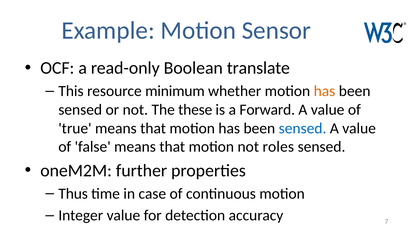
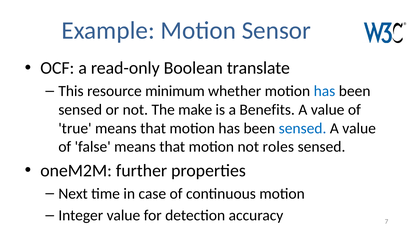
has at (324, 91) colour: orange -> blue
these: these -> make
Forward: Forward -> Benefits
Thus: Thus -> Next
